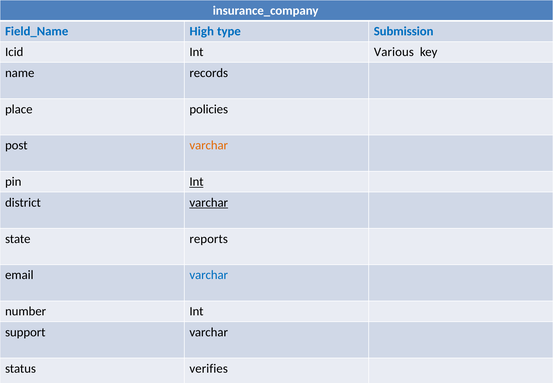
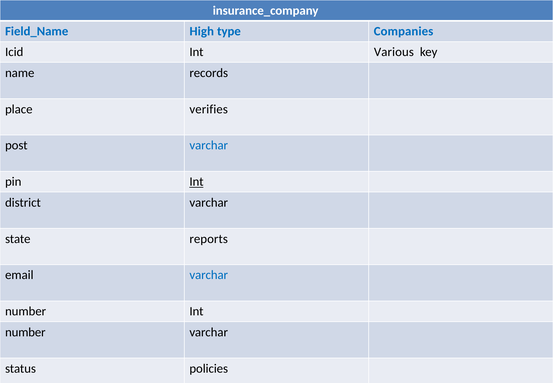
Submission: Submission -> Companies
policies: policies -> verifies
varchar at (209, 145) colour: orange -> blue
varchar at (209, 202) underline: present -> none
support at (25, 332): support -> number
verifies: verifies -> policies
